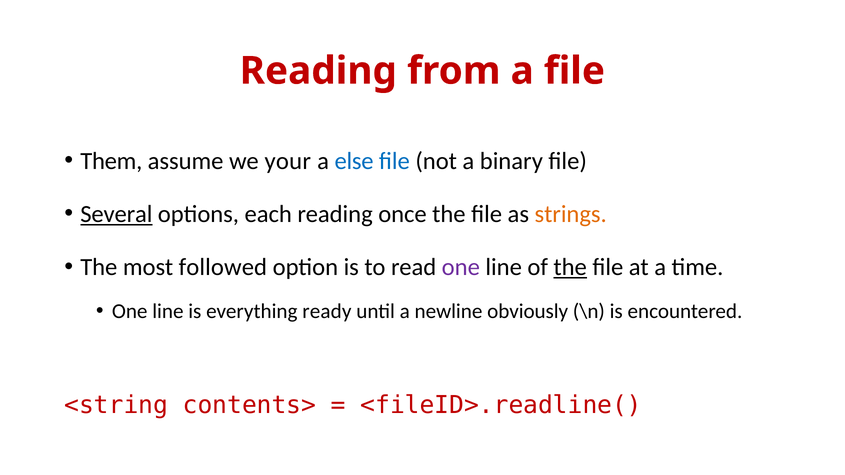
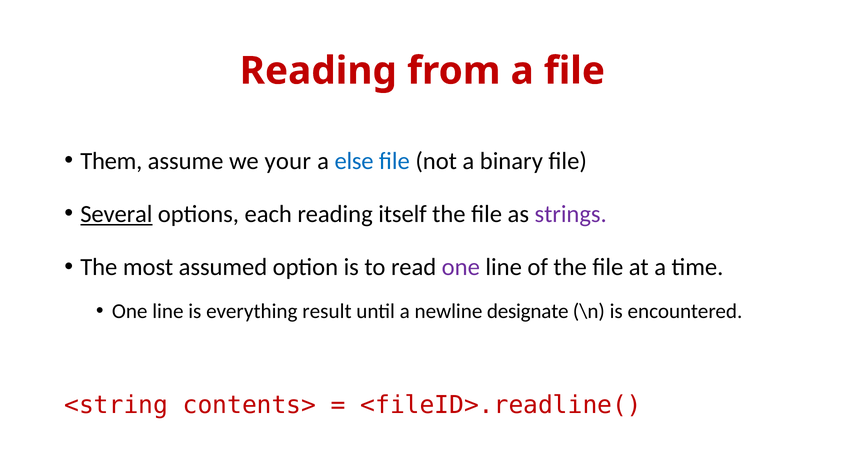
once: once -> itself
strings colour: orange -> purple
followed: followed -> assumed
the at (570, 267) underline: present -> none
ready: ready -> result
obviously: obviously -> designate
